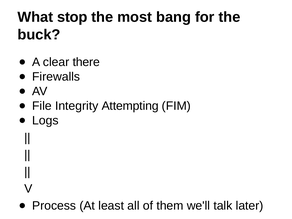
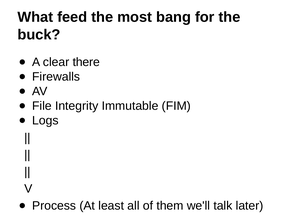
stop: stop -> feed
Attempting: Attempting -> Immutable
